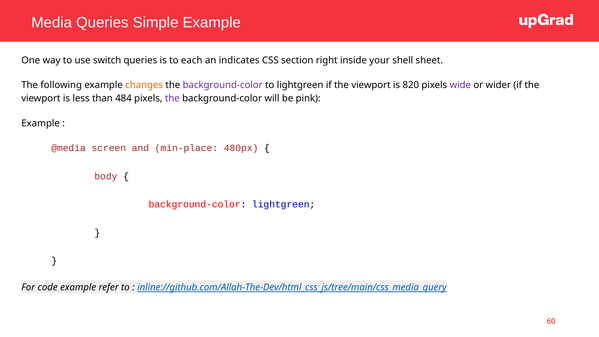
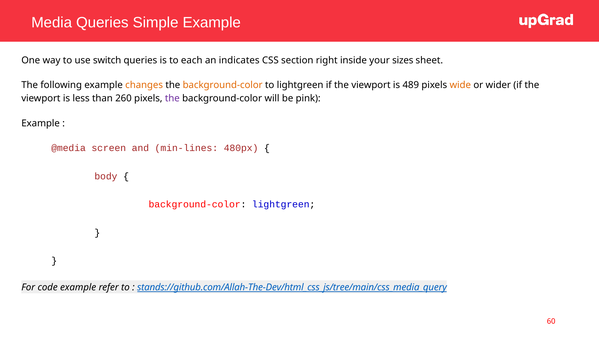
shell: shell -> sizes
background-color at (223, 85) colour: purple -> orange
820: 820 -> 489
wide colour: purple -> orange
484: 484 -> 260
min-place: min-place -> min-lines
inline://github.com/Allah-The-Dev/html_css_js/tree/main/css_media_query: inline://github.com/Allah-The-Dev/html_css_js/tree/main/css_media_query -> stands://github.com/Allah-The-Dev/html_css_js/tree/main/css_media_query
